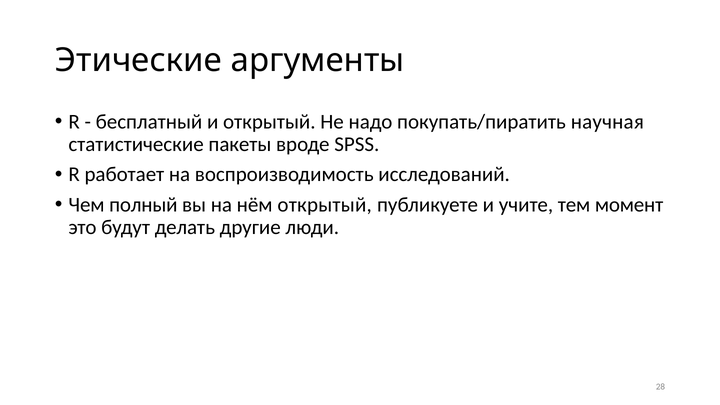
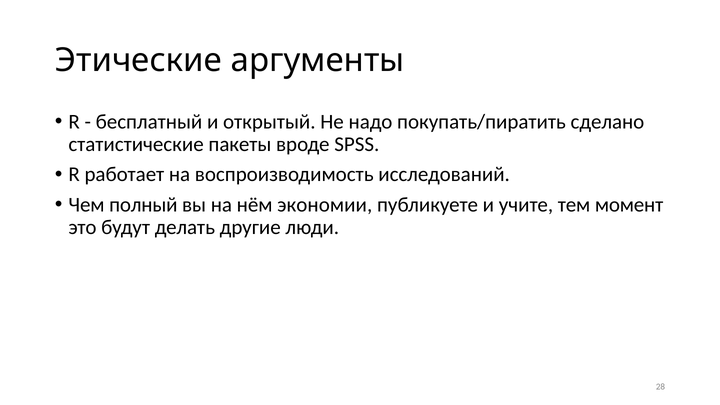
научная: научная -> сделано
нём открытый: открытый -> экономии
